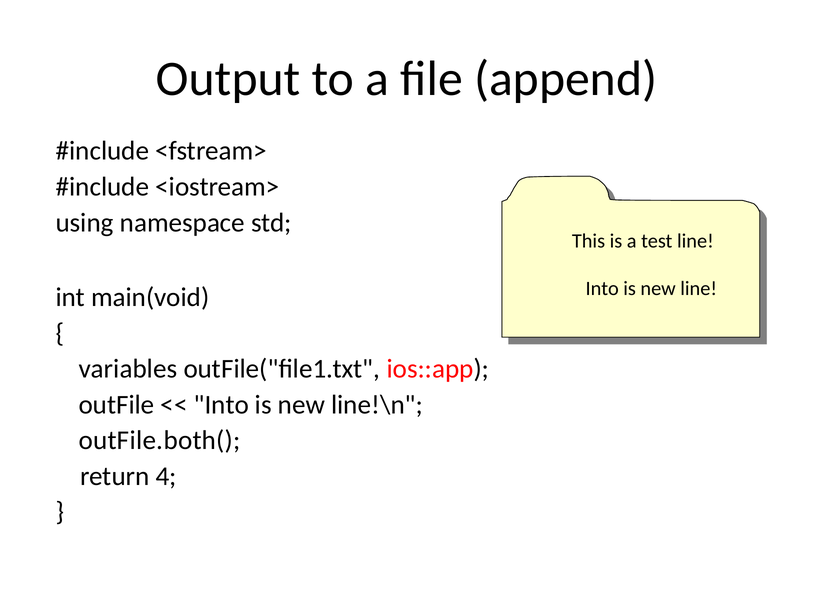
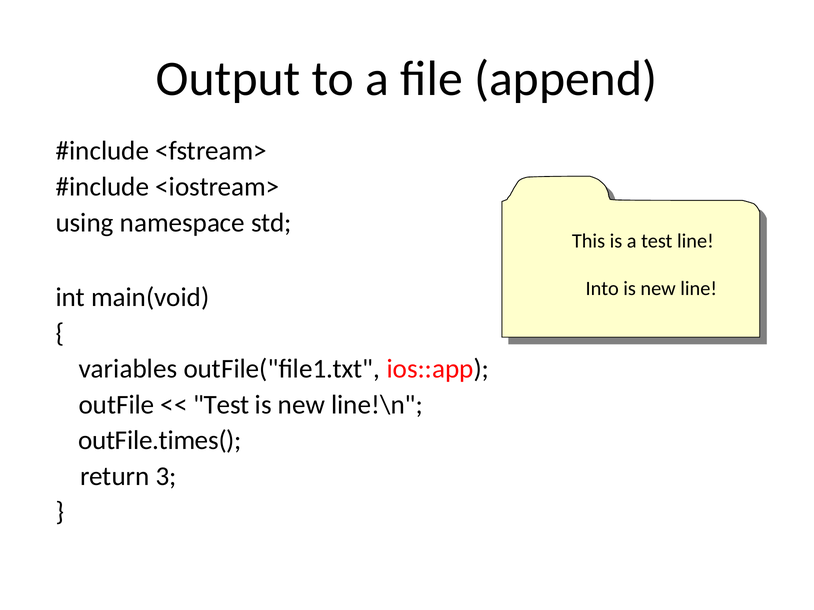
Into at (221, 405): Into -> Test
outFile.both(: outFile.both( -> outFile.times(
4: 4 -> 3
